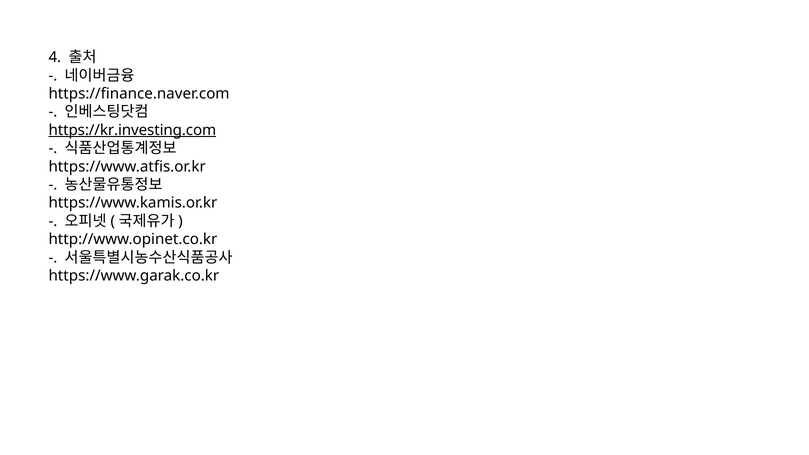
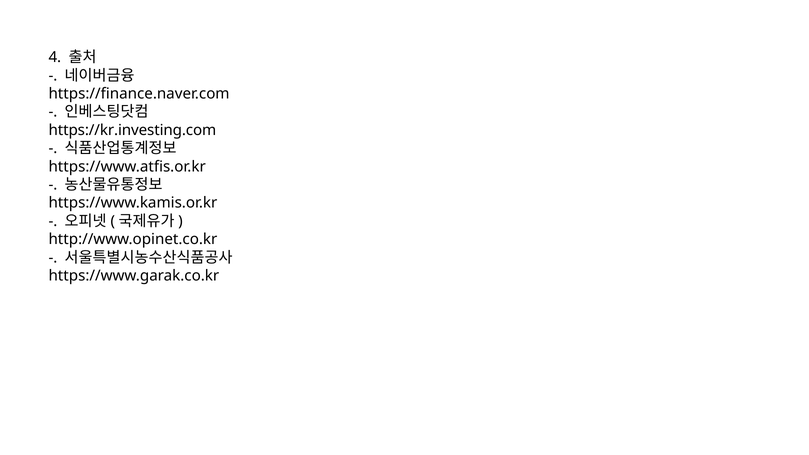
https://kr.investing.com underline: present -> none
